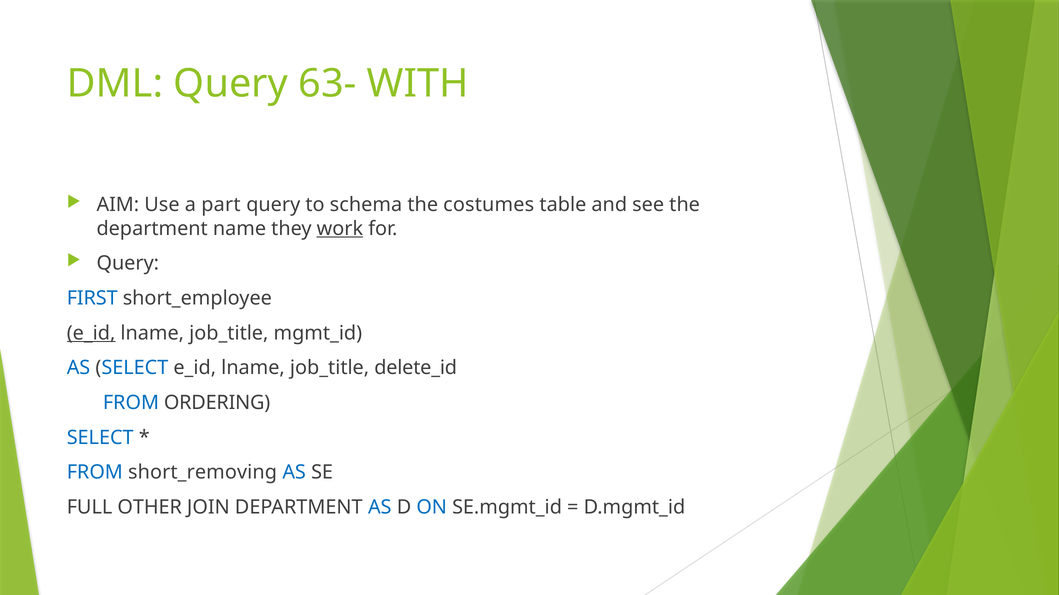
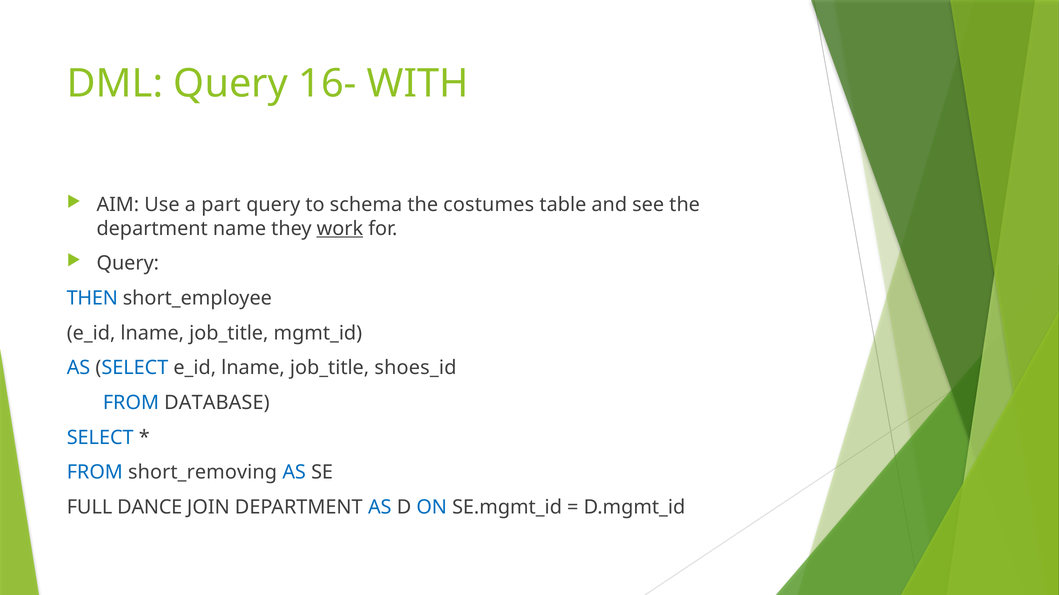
63-: 63- -> 16-
FIRST: FIRST -> THEN
e_id at (91, 333) underline: present -> none
delete_id: delete_id -> shoes_id
ORDERING: ORDERING -> DATABASE
OTHER: OTHER -> DANCE
